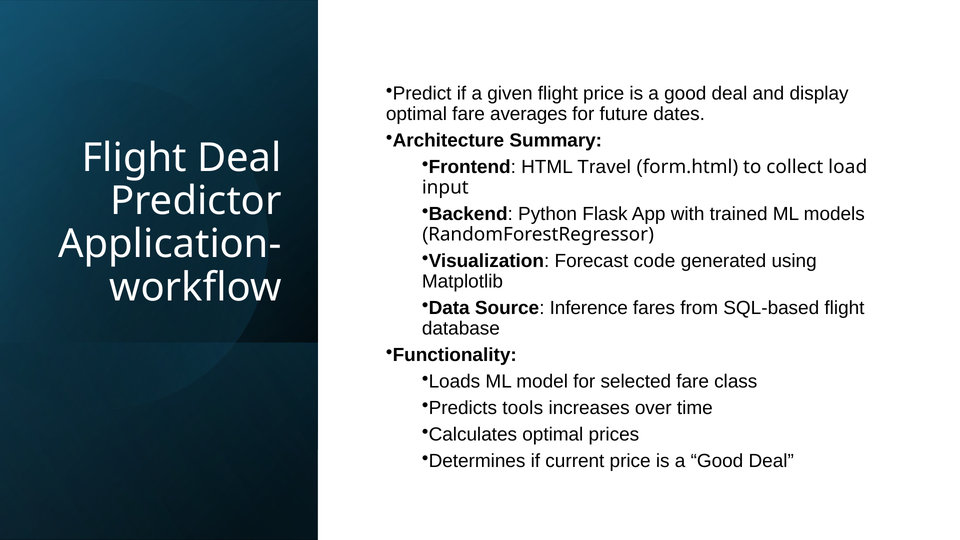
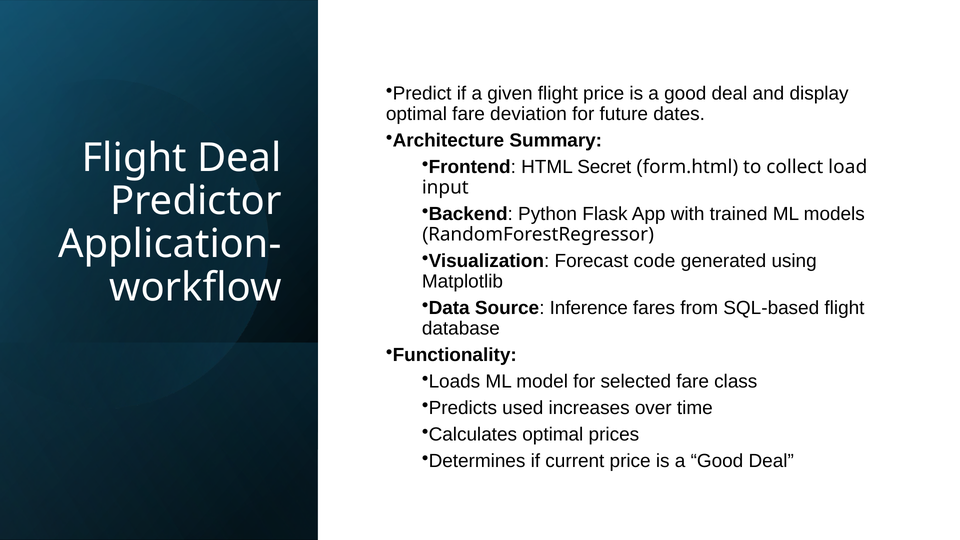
averages: averages -> deviation
Travel: Travel -> Secret
tools: tools -> used
